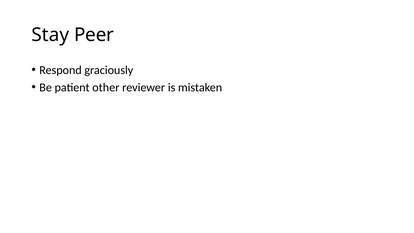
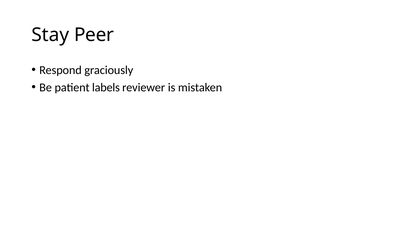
other: other -> labels
